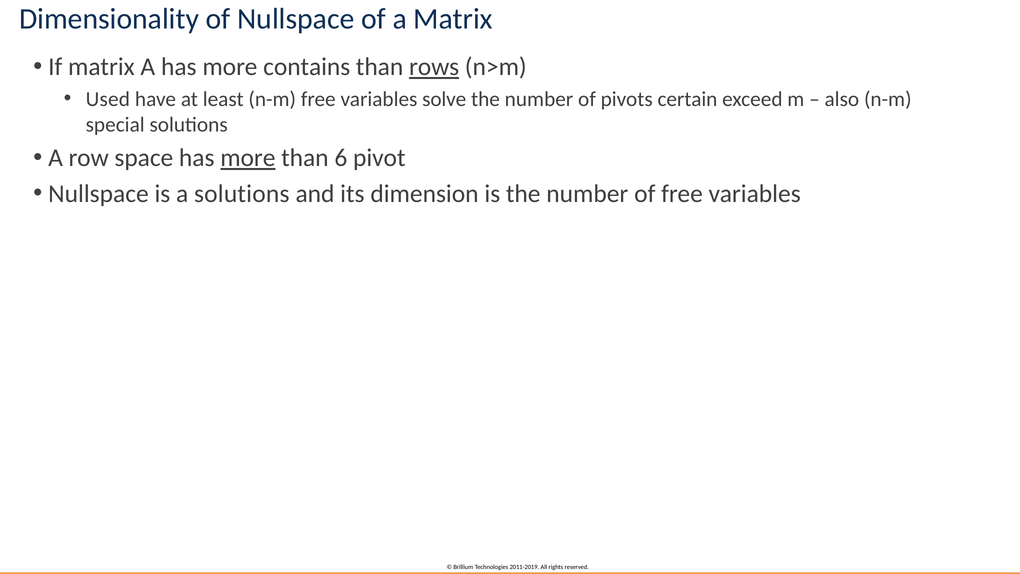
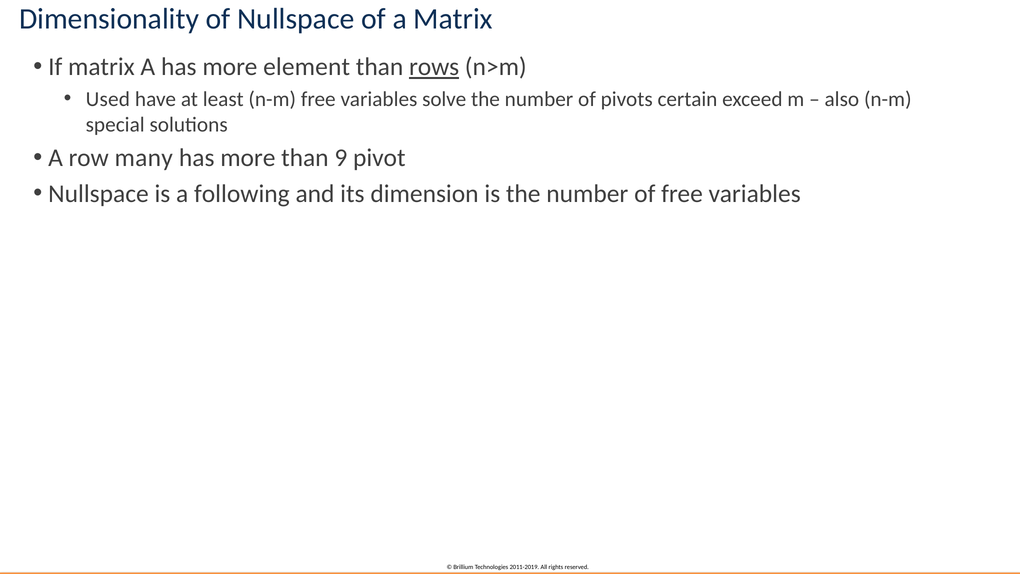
contains: contains -> element
space: space -> many
more at (248, 158) underline: present -> none
6: 6 -> 9
a solutions: solutions -> following
